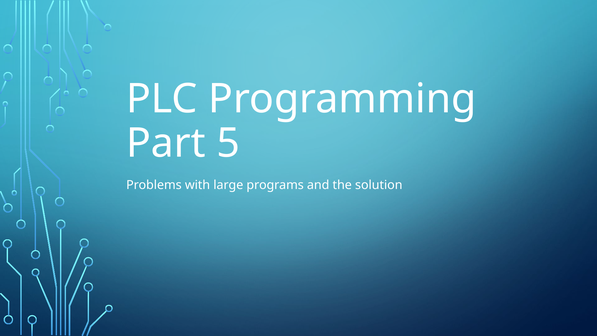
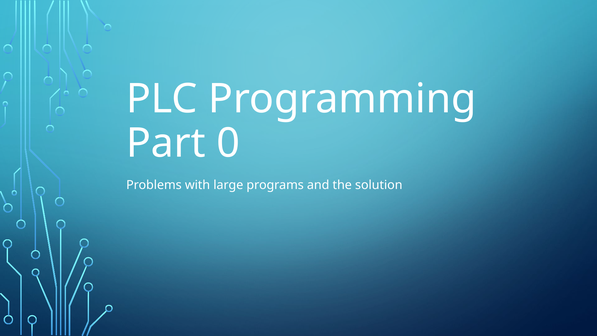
5: 5 -> 0
